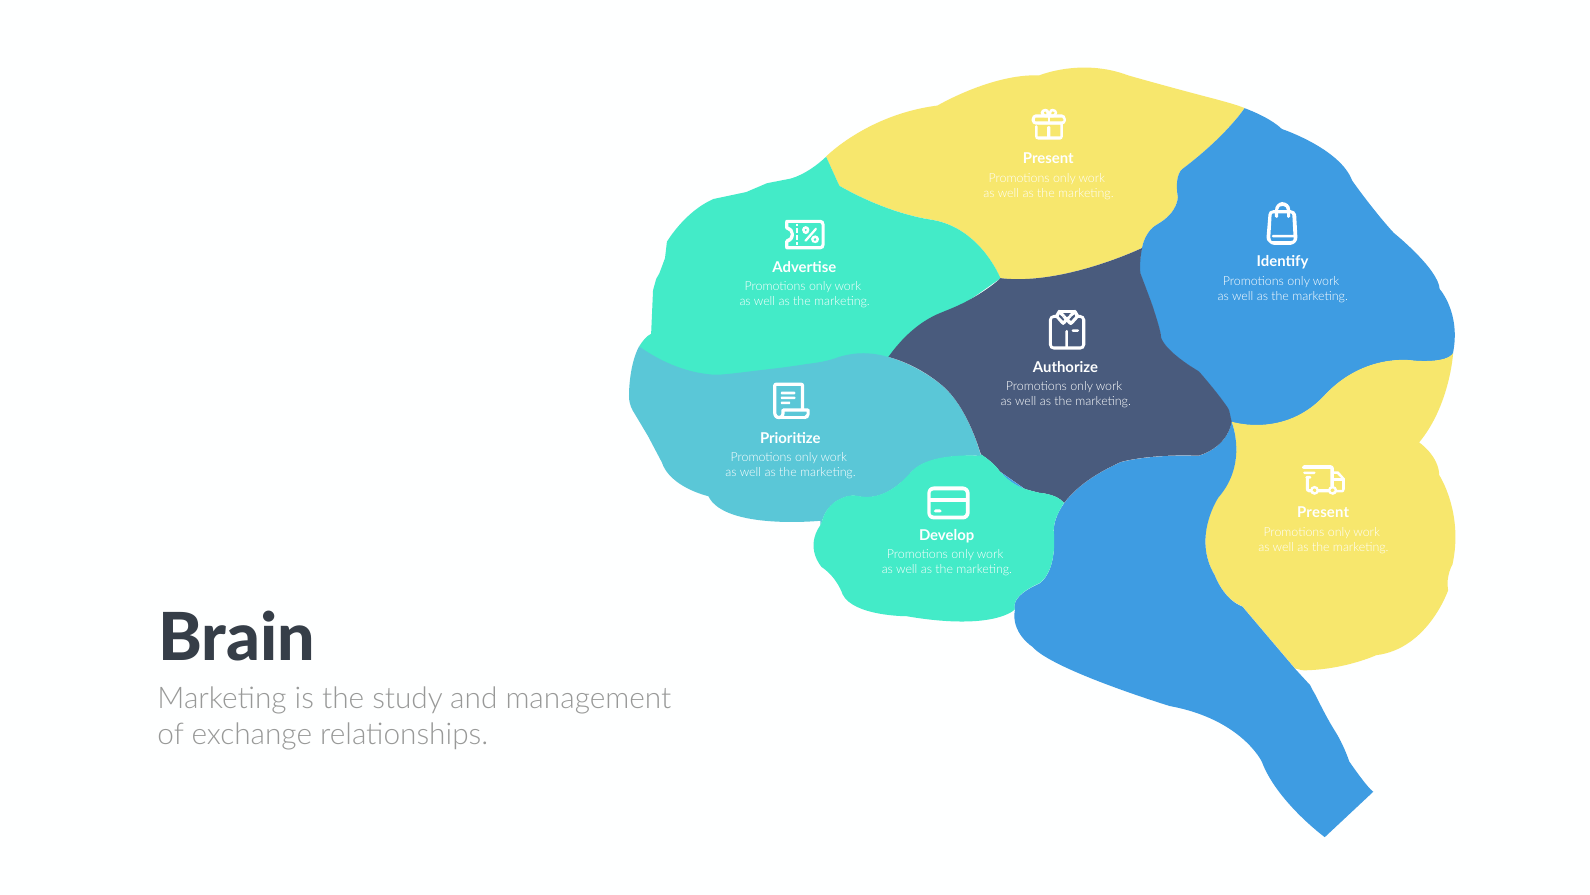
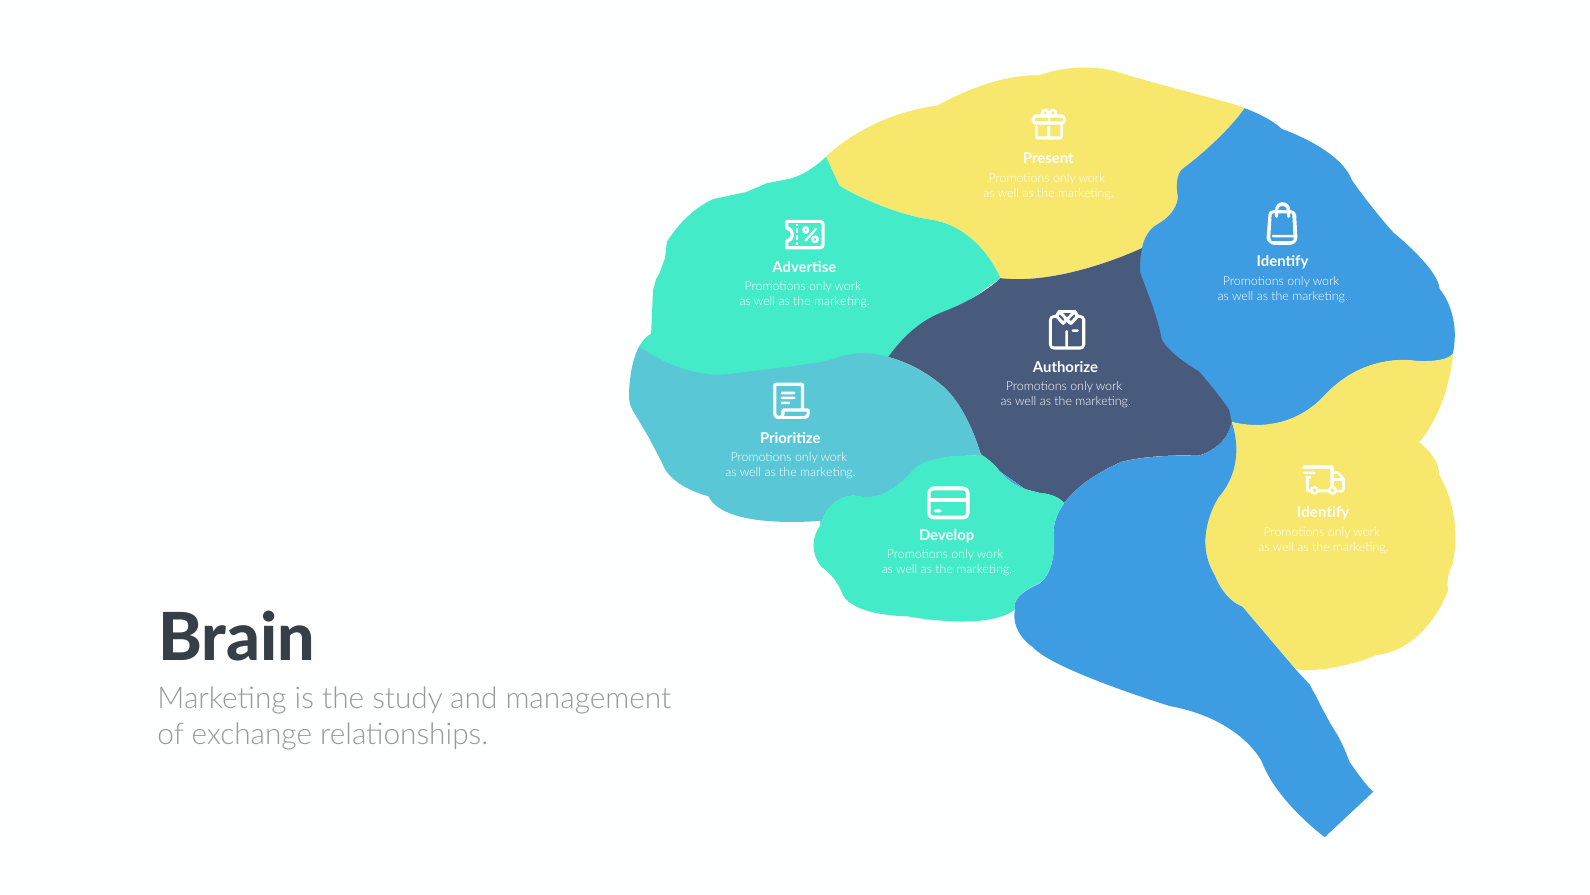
Present at (1323, 513): Present -> Identify
